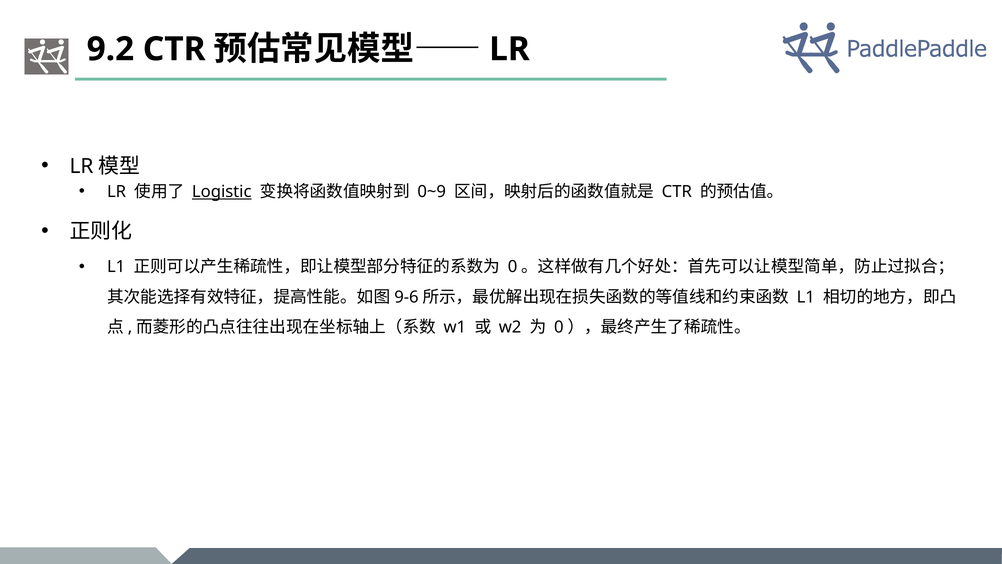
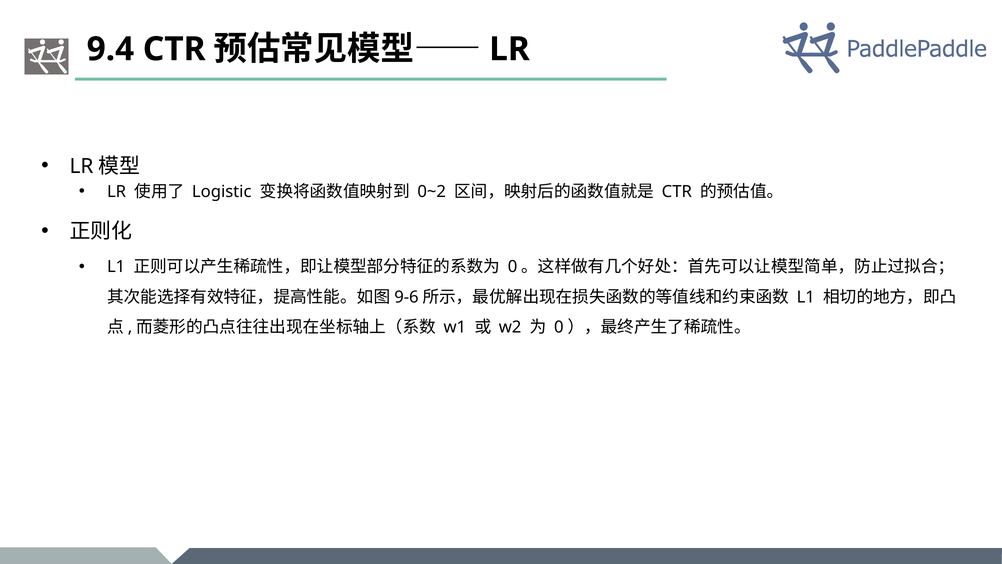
9.2: 9.2 -> 9.4
Logistic underline: present -> none
0~9: 0~9 -> 0~2
